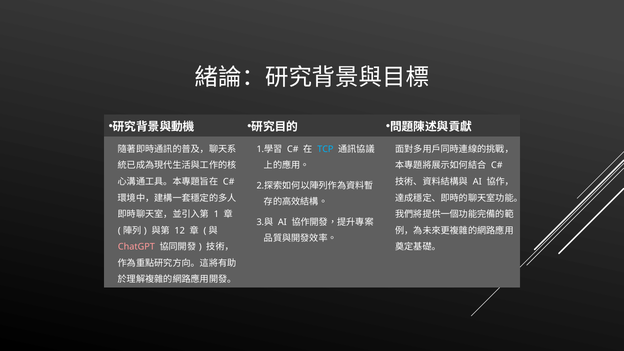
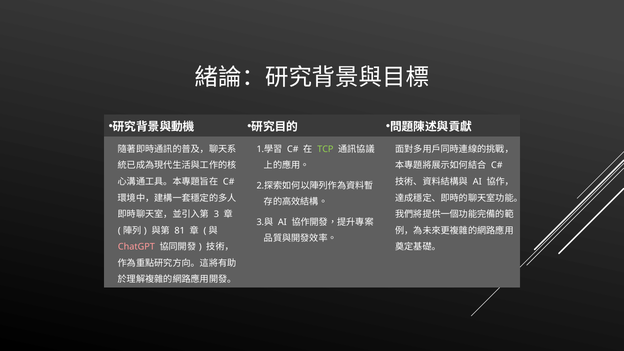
TCP colour: light blue -> light green
1: 1 -> 3
12: 12 -> 81
